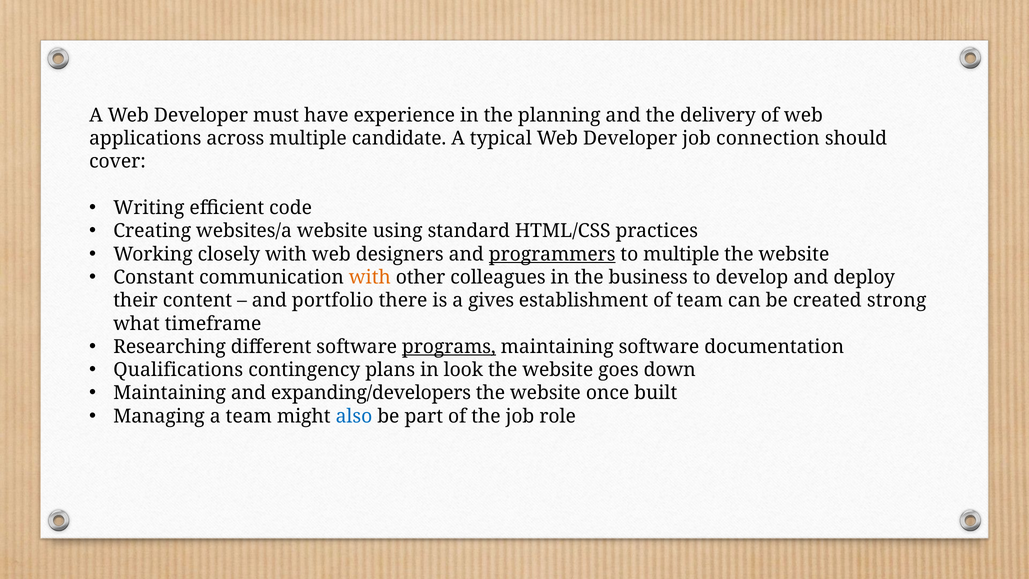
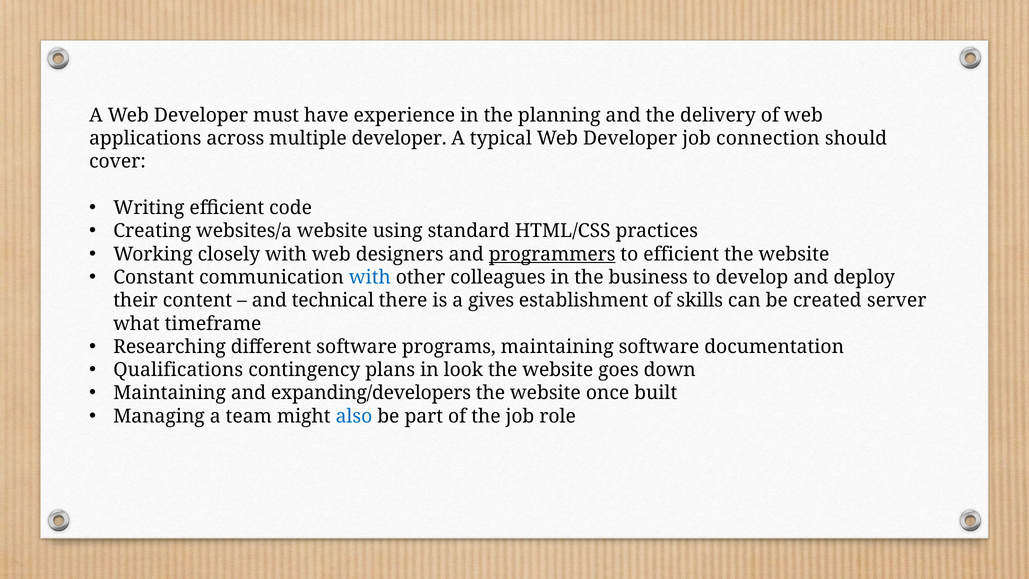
multiple candidate: candidate -> developer
to multiple: multiple -> efficient
with at (370, 277) colour: orange -> blue
portfolio: portfolio -> technical
of team: team -> skills
strong: strong -> server
programs underline: present -> none
